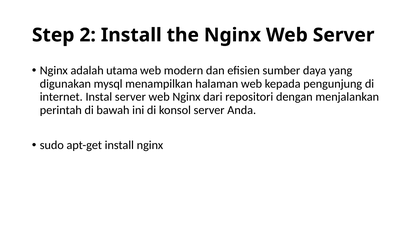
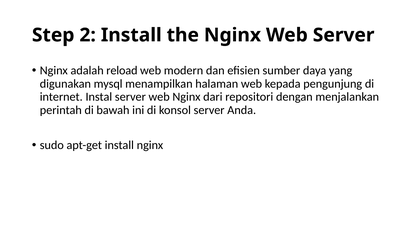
utama: utama -> reload
